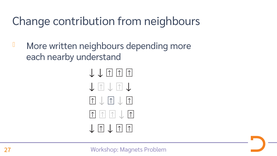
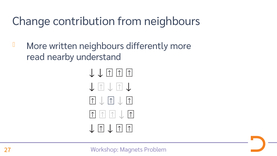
depending: depending -> differently
each: each -> read
